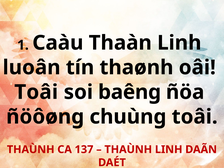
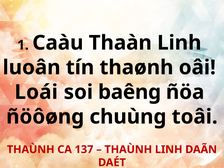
Toâi at (36, 92): Toâi -> Loái
